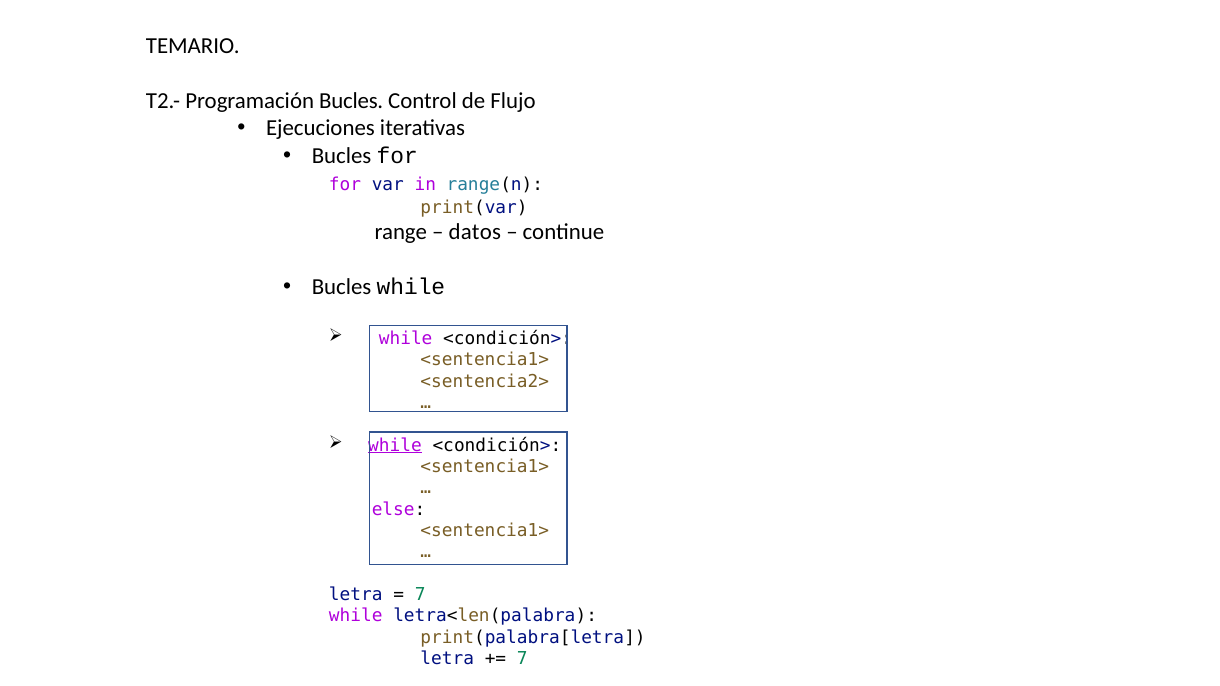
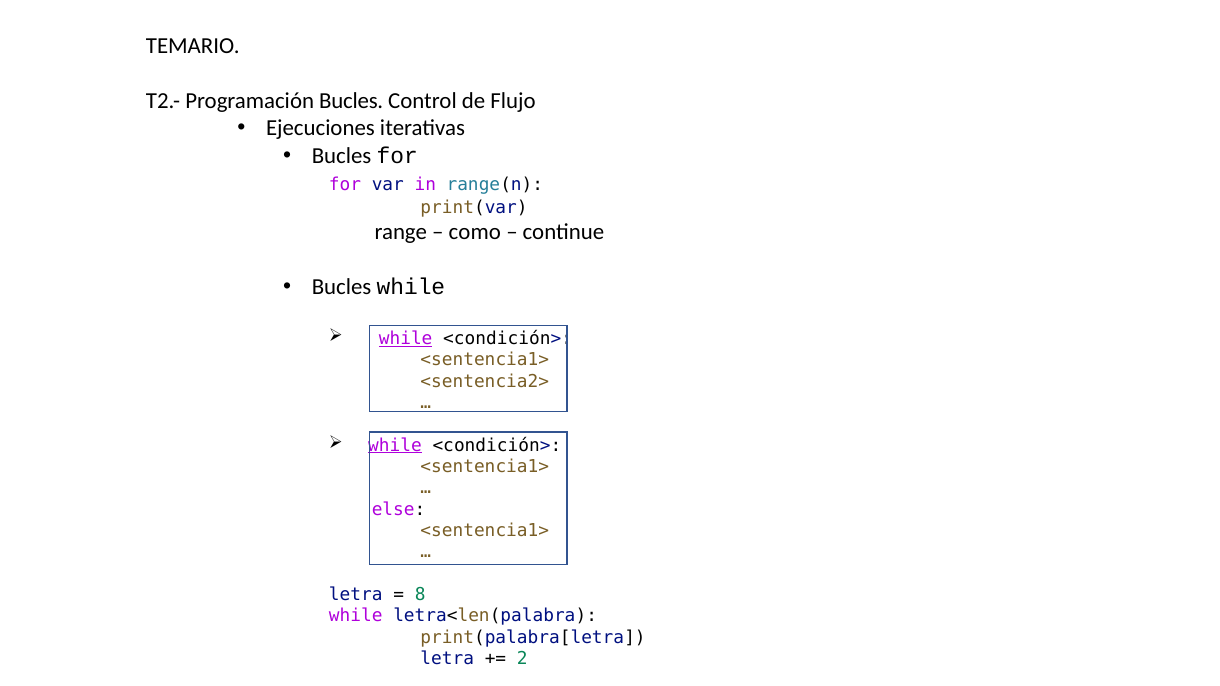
datos: datos -> como
while at (406, 339) underline: none -> present
7 at (420, 595): 7 -> 8
7 at (522, 659): 7 -> 2
